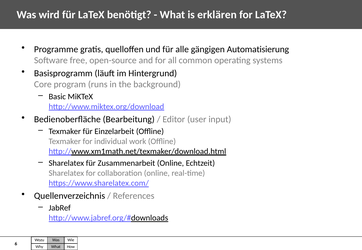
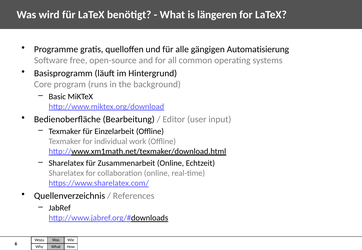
erklären: erklären -> längeren
